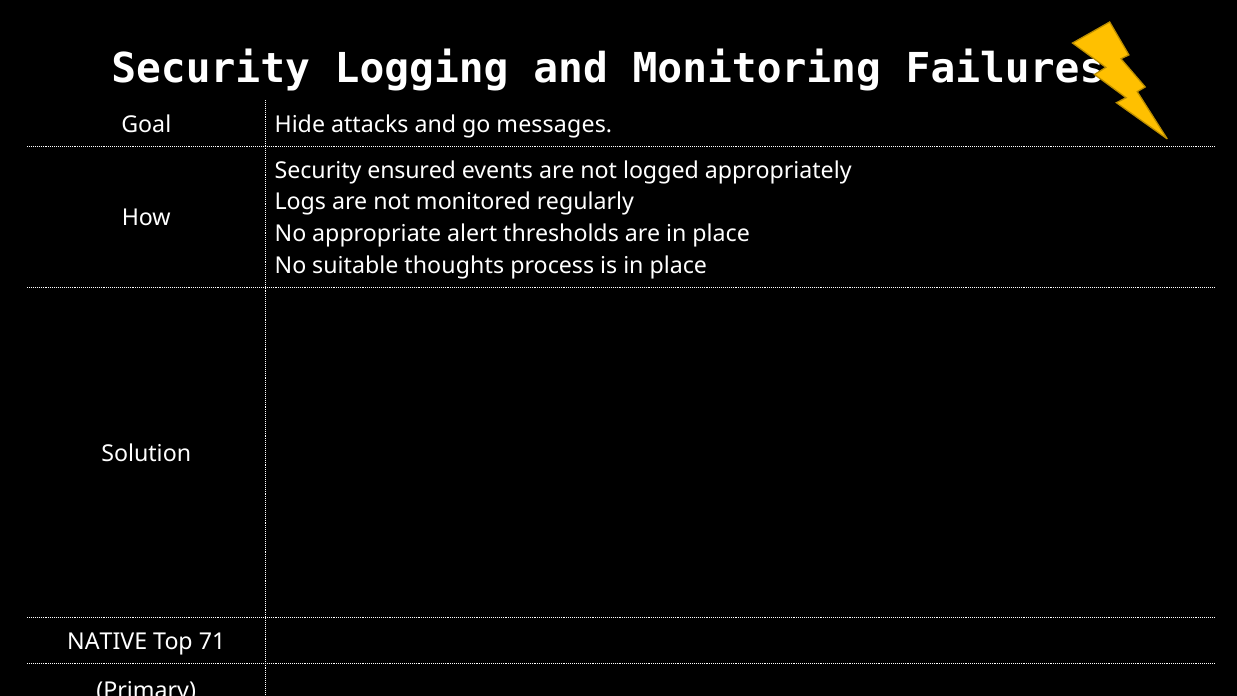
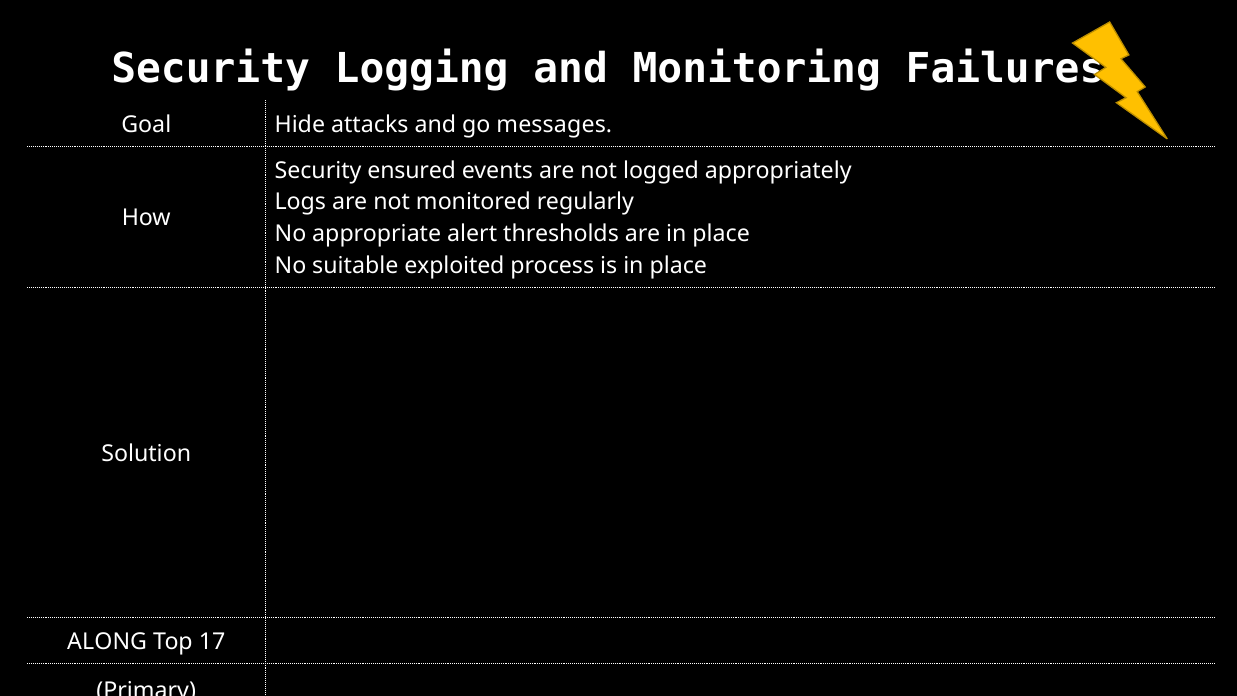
thoughts: thoughts -> exploited
NATIVE: NATIVE -> ALONG
71: 71 -> 17
